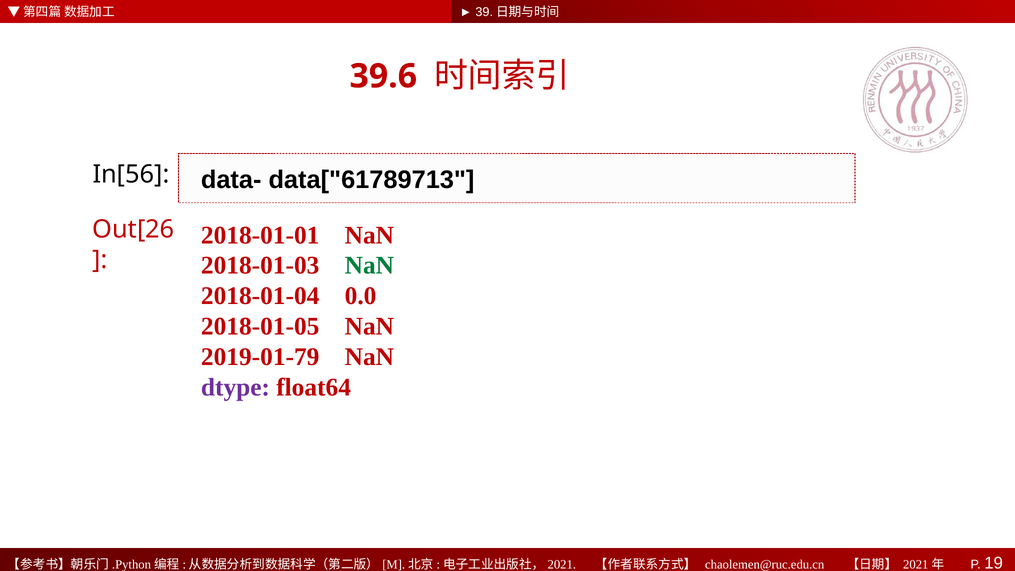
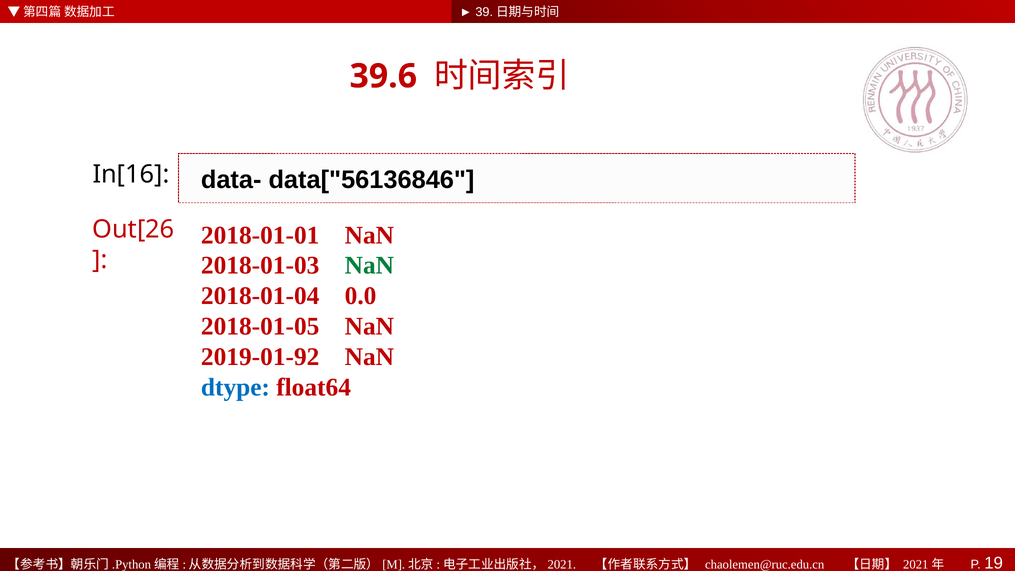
In[56: In[56 -> In[16
data["61789713: data["61789713 -> data["56136846
2019-01-79: 2019-01-79 -> 2019-01-92
dtype colour: purple -> blue
